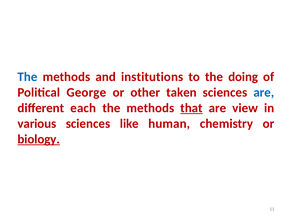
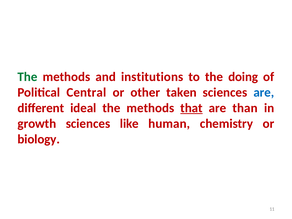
The at (27, 77) colour: blue -> green
George: George -> Central
each: each -> ideal
view: view -> than
various: various -> growth
biology underline: present -> none
